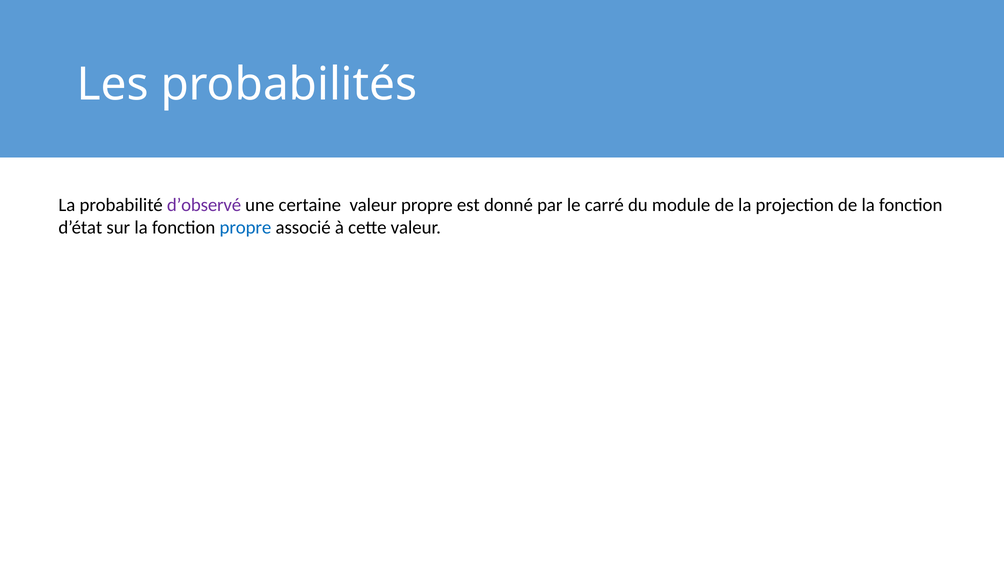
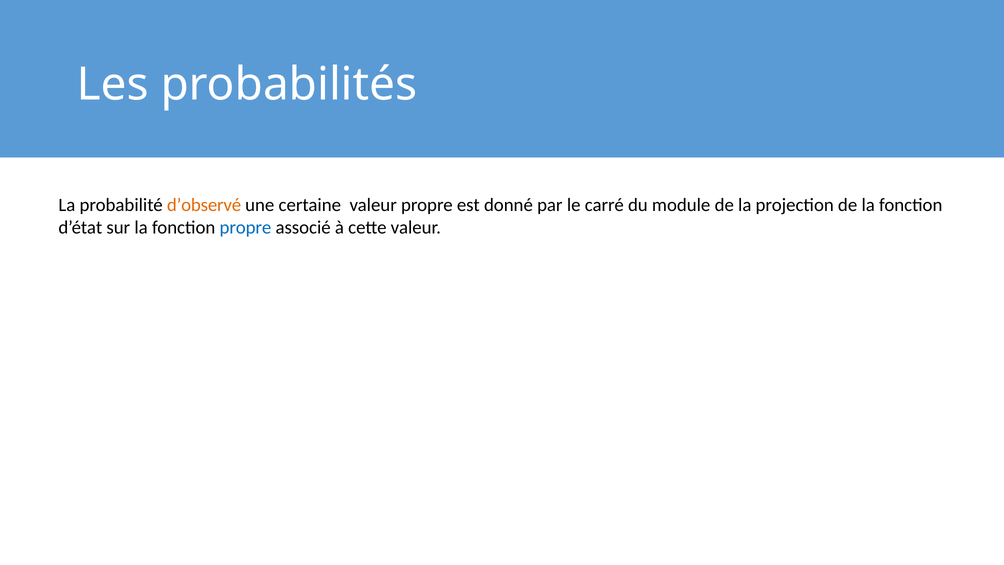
d’observé colour: purple -> orange
